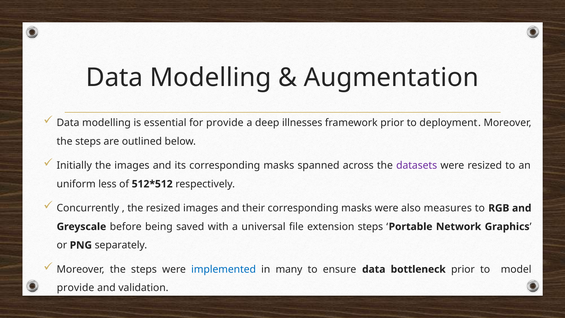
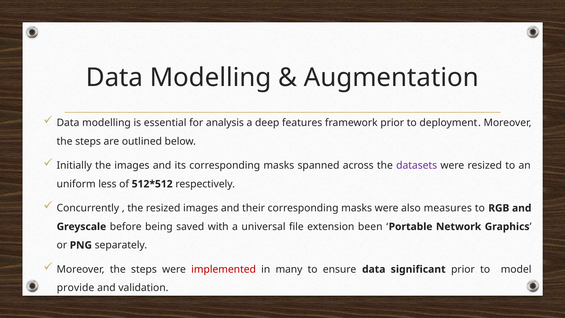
for provide: provide -> analysis
illnesses: illnesses -> features
extension steps: steps -> been
implemented colour: blue -> red
bottleneck: bottleneck -> significant
